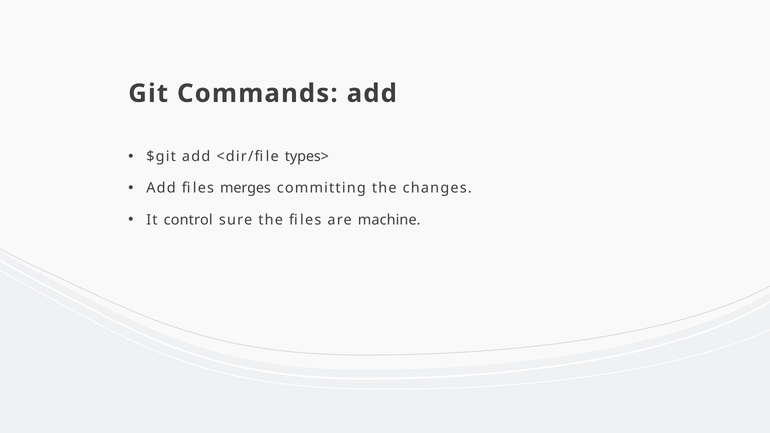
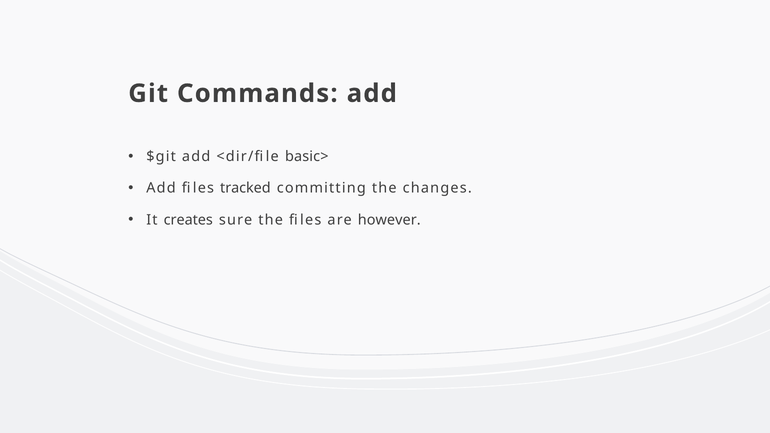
types>: types> -> basic>
merges: merges -> tracked
control: control -> creates
machine: machine -> however
